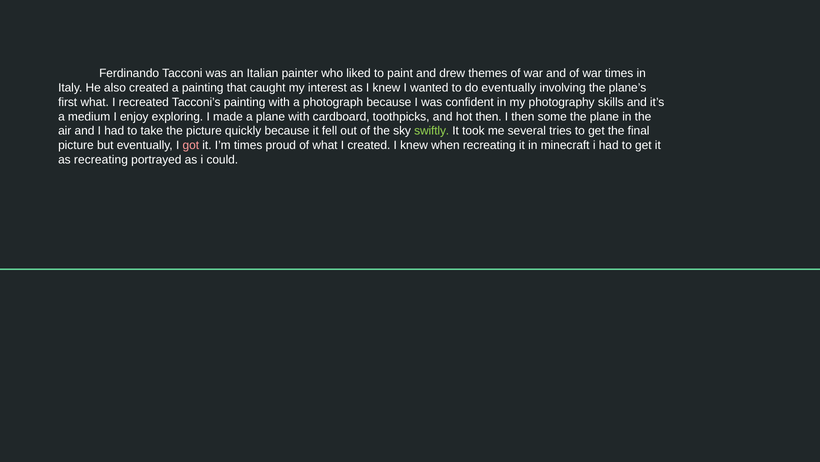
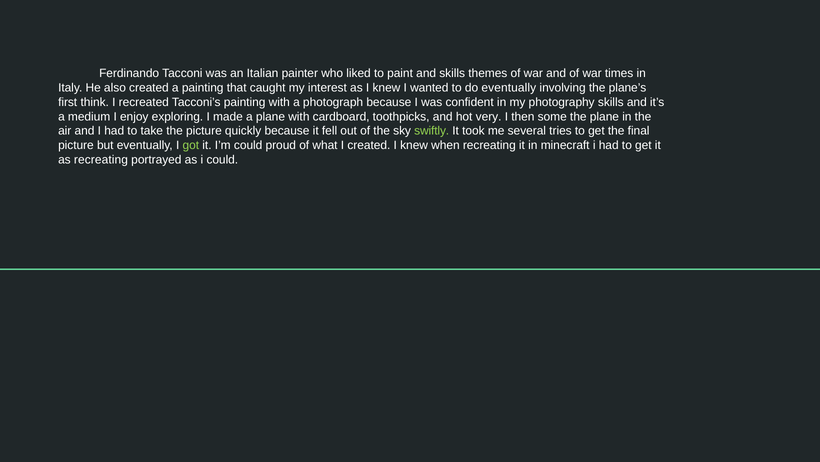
and drew: drew -> skills
first what: what -> think
hot then: then -> very
got colour: pink -> light green
I’m times: times -> could
